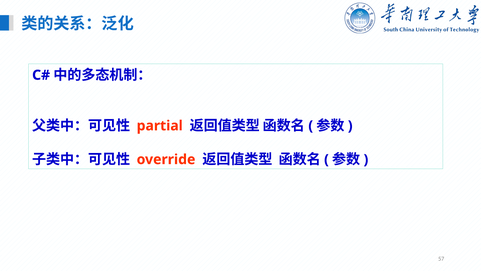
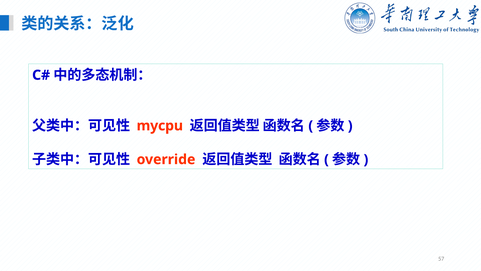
partial: partial -> mycpu
